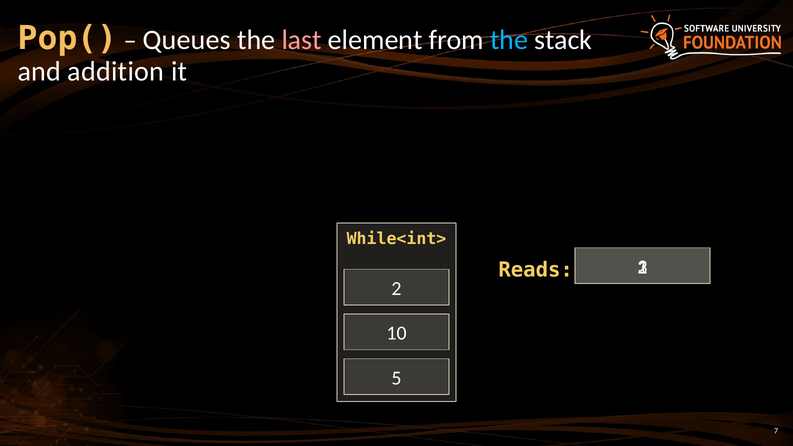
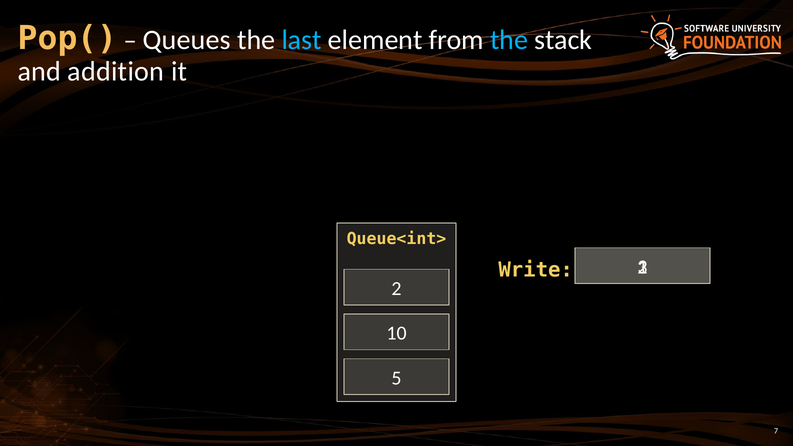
last colour: pink -> light blue
While<int>: While<int> -> Queue<int>
Reads: Reads -> Write
